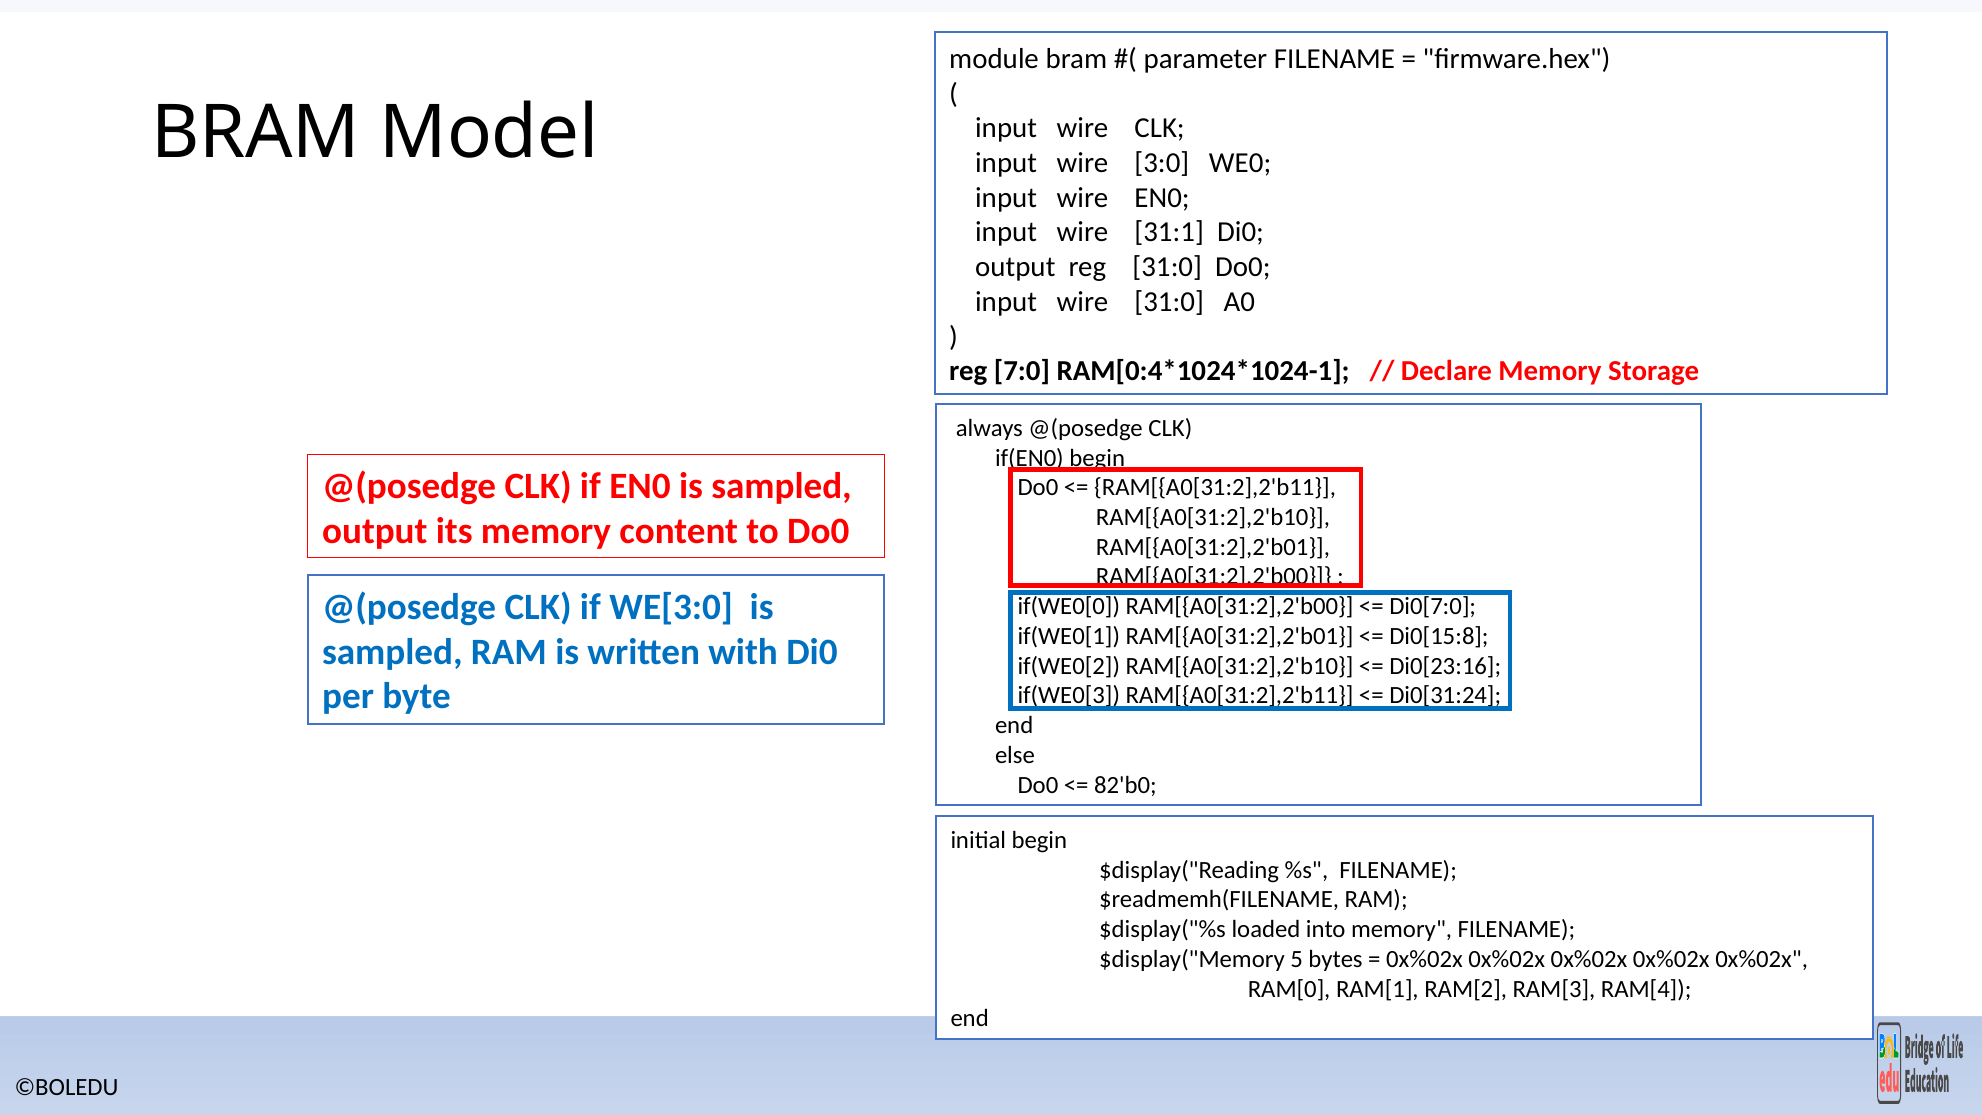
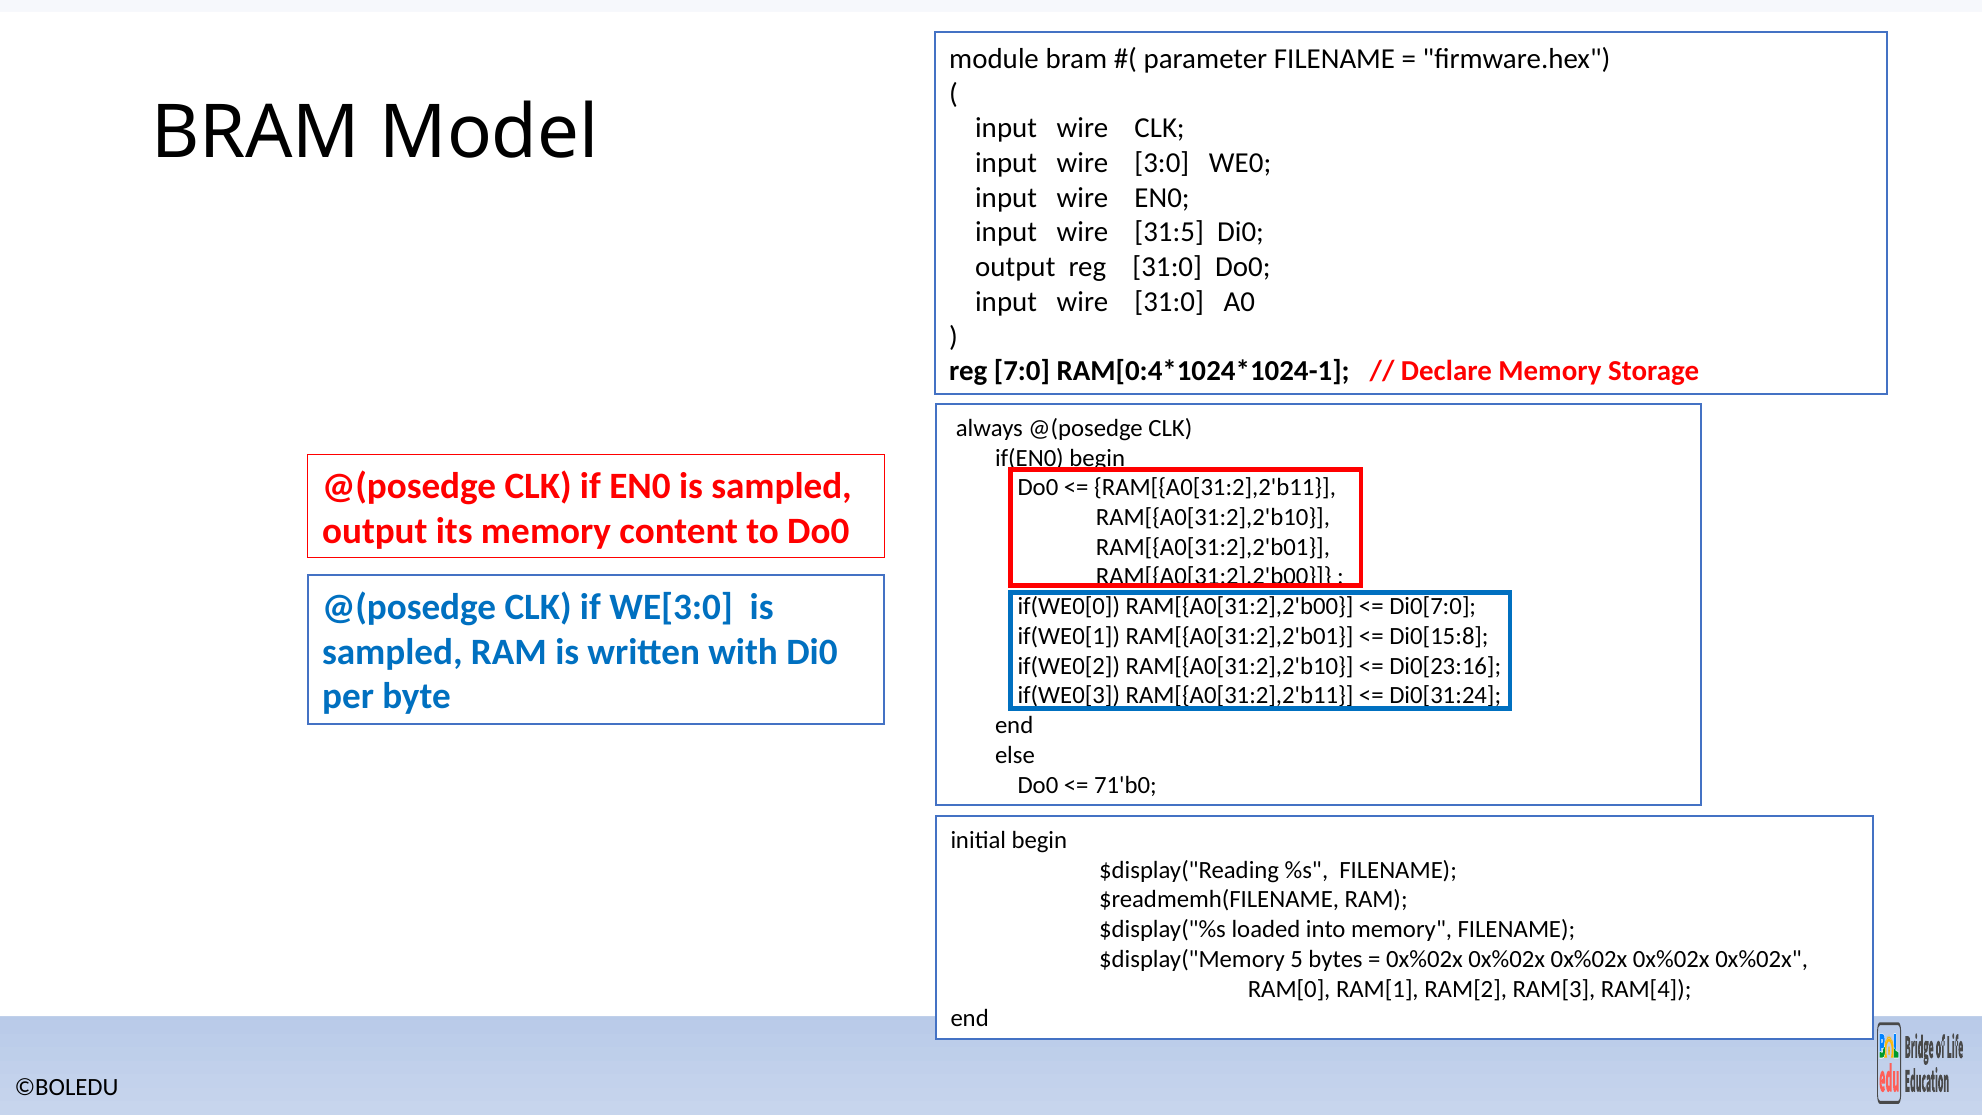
31:1: 31:1 -> 31:5
82'b0: 82'b0 -> 71'b0
